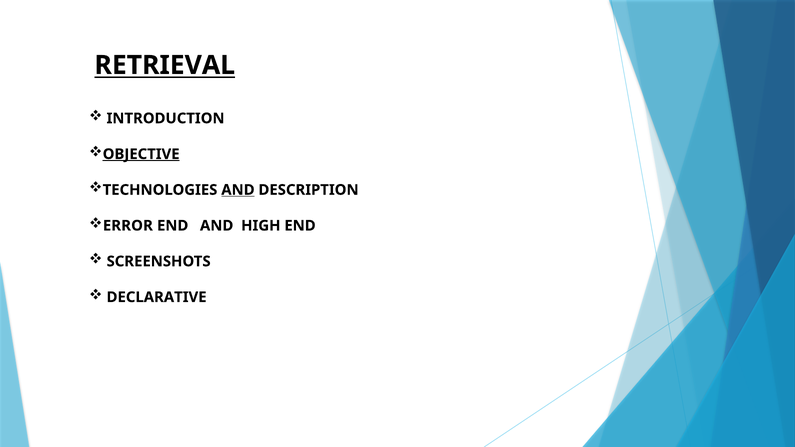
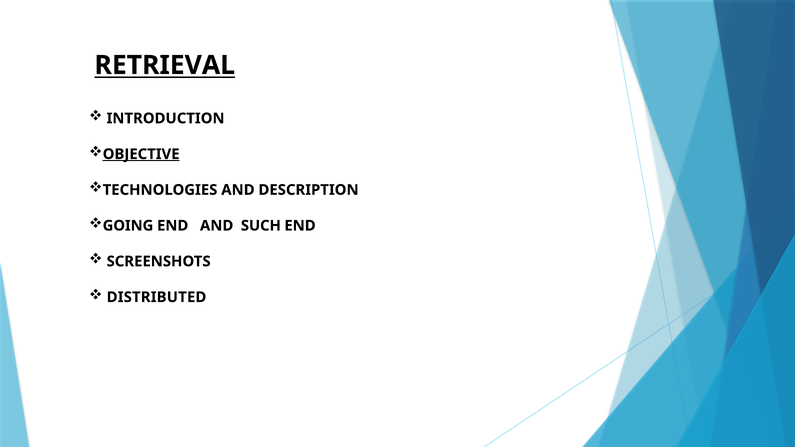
AND at (238, 190) underline: present -> none
ERROR: ERROR -> GOING
HIGH: HIGH -> SUCH
DECLARATIVE: DECLARATIVE -> DISTRIBUTED
